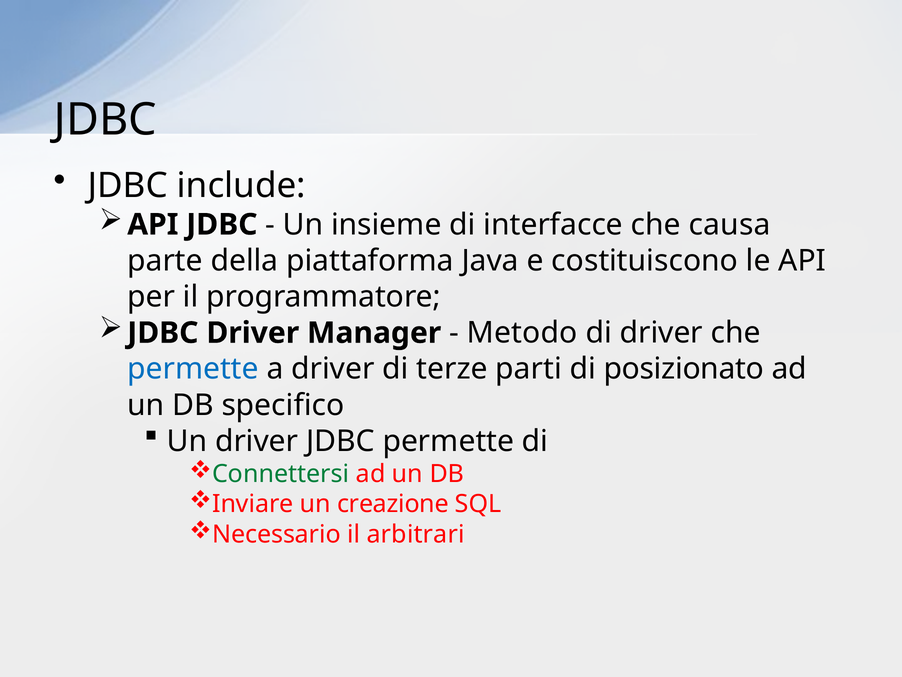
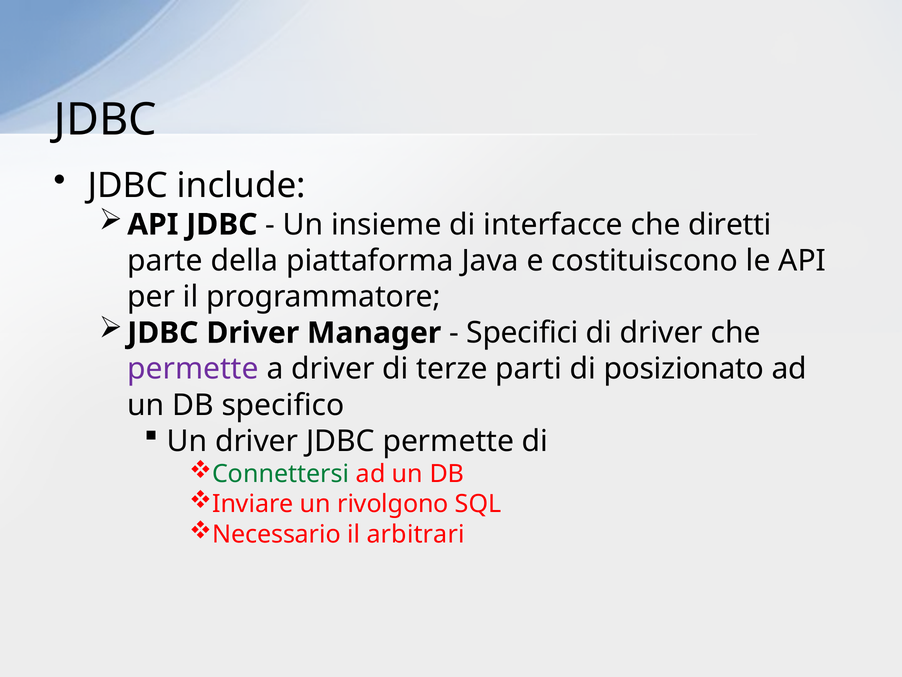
causa: causa -> diretti
Metodo: Metodo -> Specifici
permette at (193, 369) colour: blue -> purple
creazione: creazione -> rivolgono
